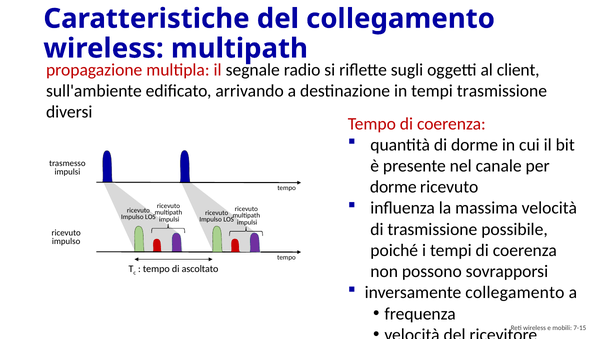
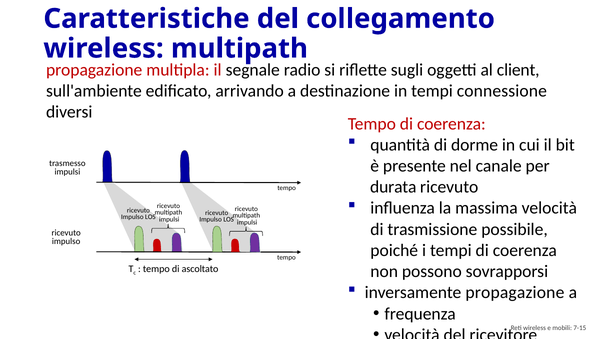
tempi trasmissione: trasmissione -> connessione
dorme at (393, 187): dorme -> durata
inversamente collegamento: collegamento -> propagazione
